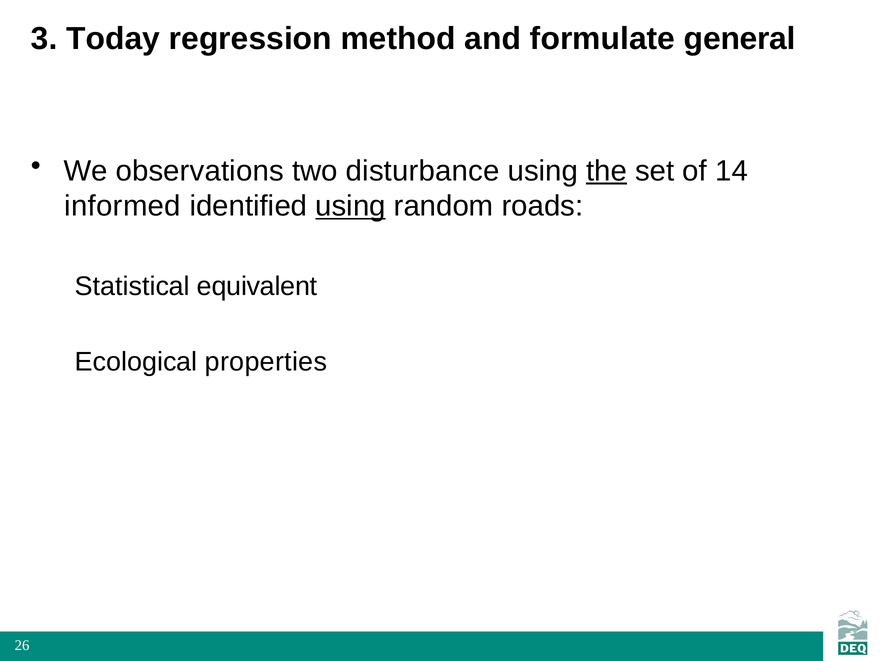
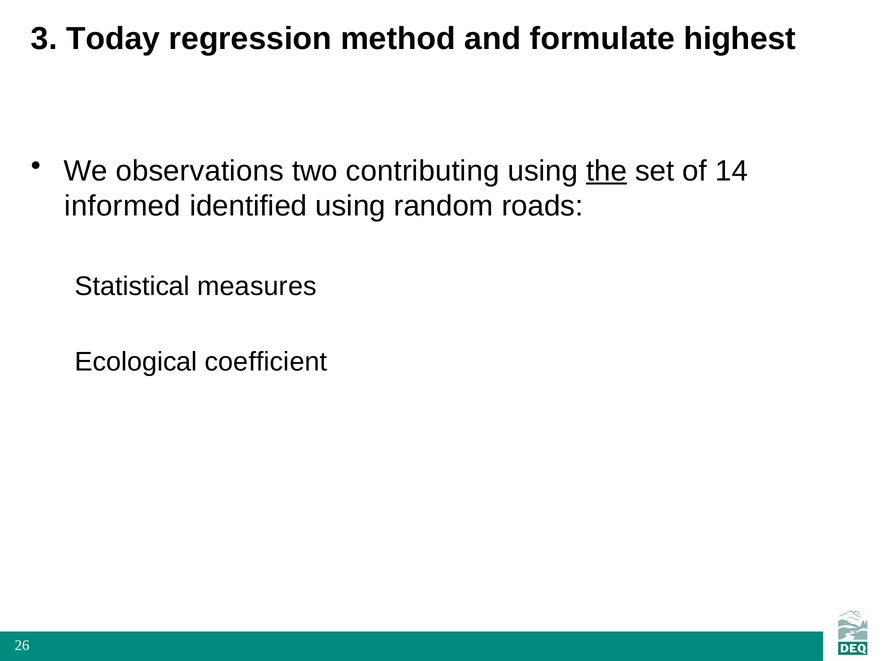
general: general -> highest
disturbance: disturbance -> contributing
using at (351, 206) underline: present -> none
equivalent: equivalent -> measures
properties: properties -> coefficient
